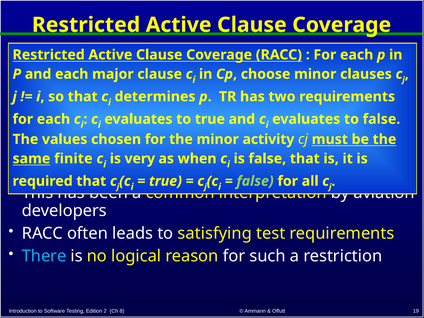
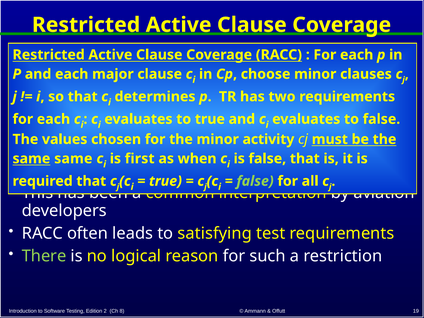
same finite: finite -> same
very: very -> first
There colour: light blue -> light green
